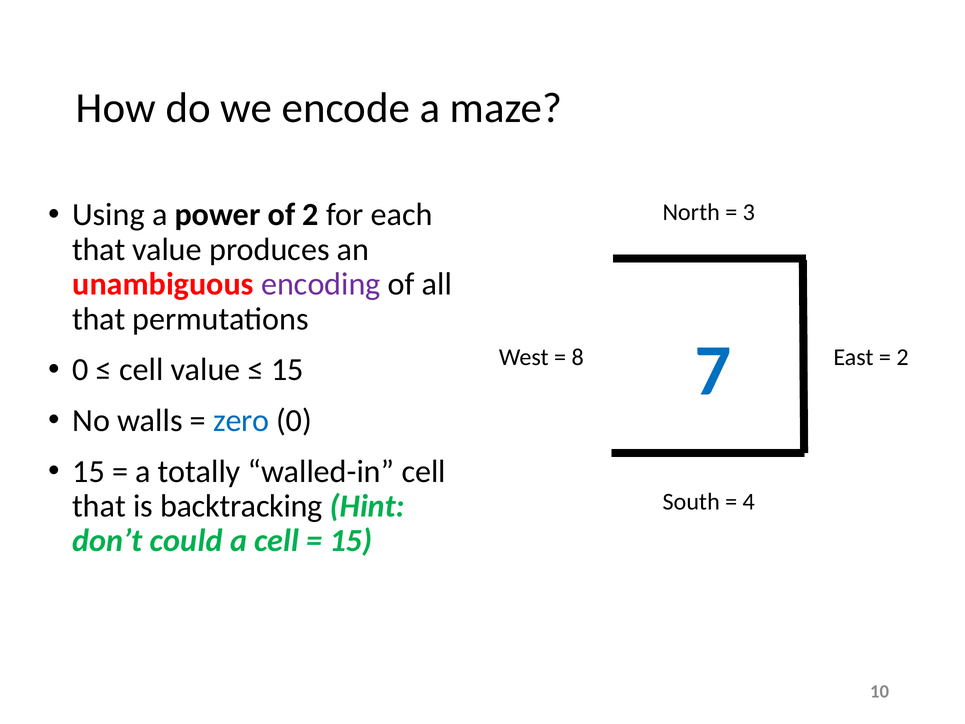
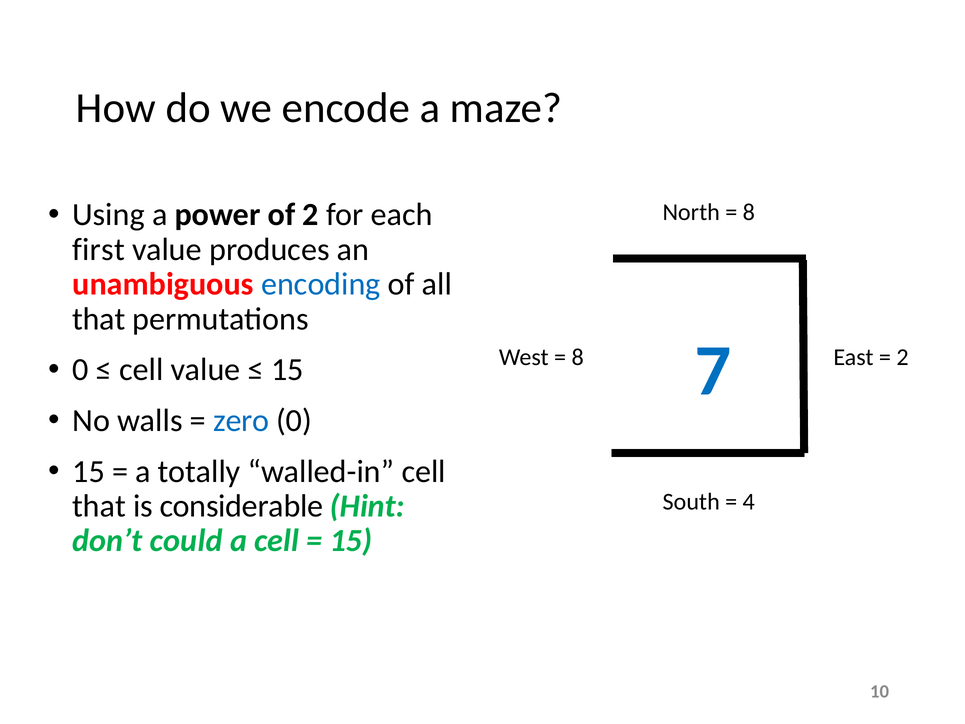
3 at (749, 212): 3 -> 8
that at (99, 249): that -> first
encoding colour: purple -> blue
backtracking: backtracking -> considerable
